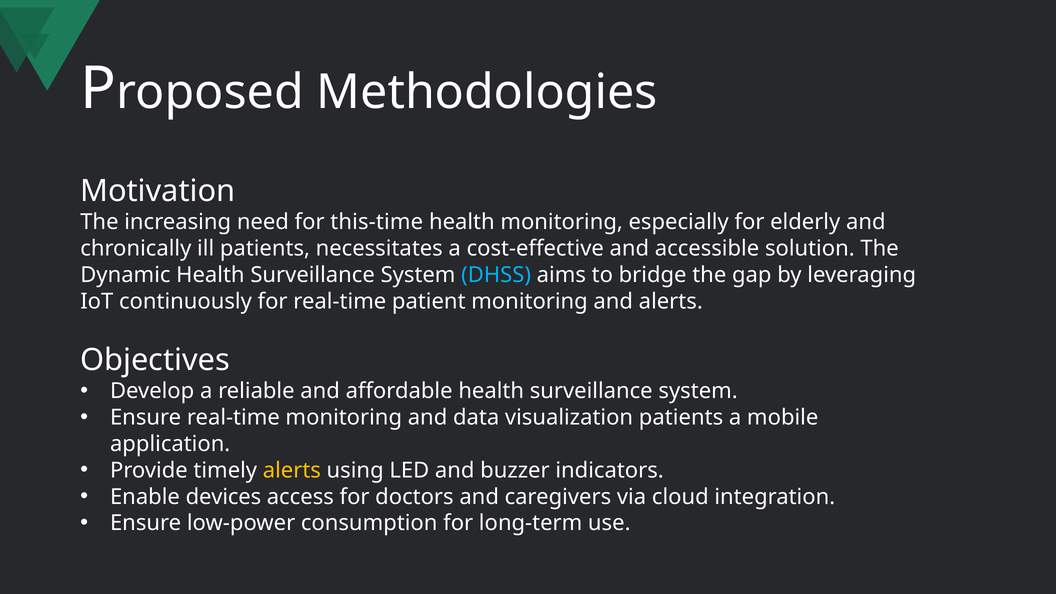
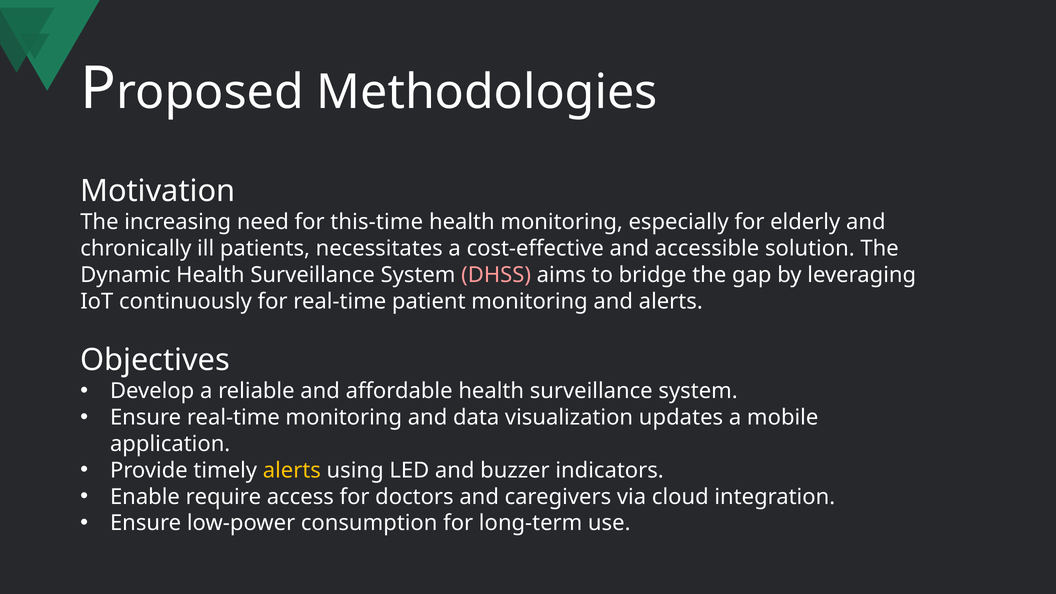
DHSS colour: light blue -> pink
visualization patients: patients -> updates
devices: devices -> require
